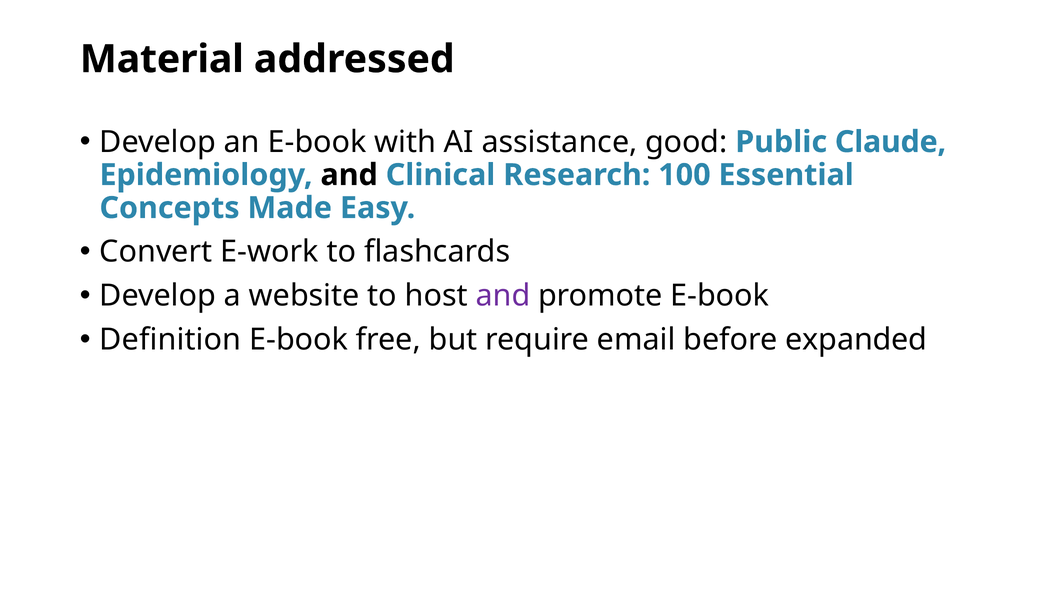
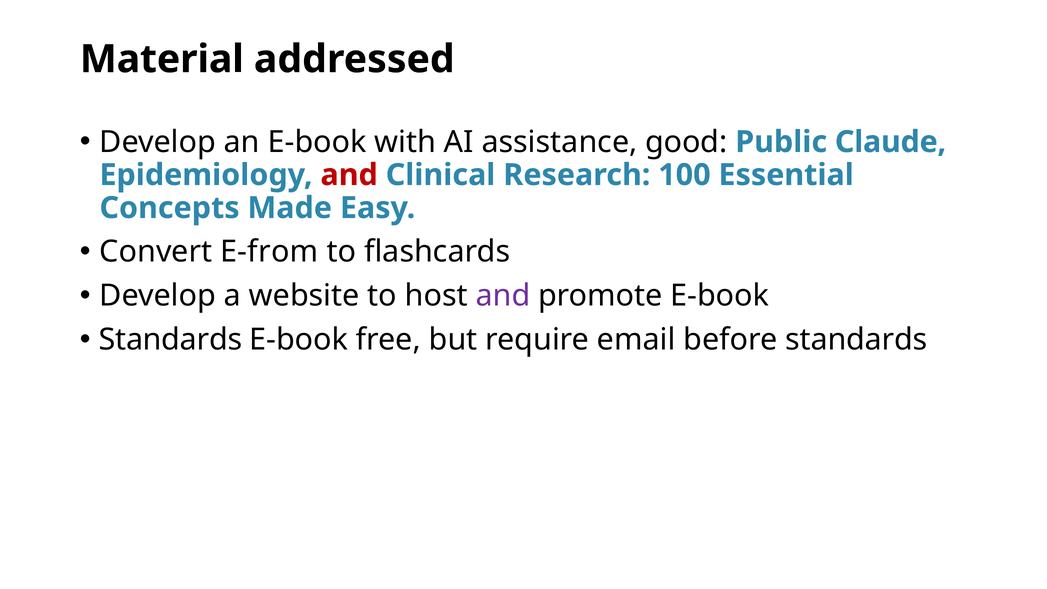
and at (349, 175) colour: black -> red
E-work: E-work -> E-from
Definition at (170, 340): Definition -> Standards
before expanded: expanded -> standards
